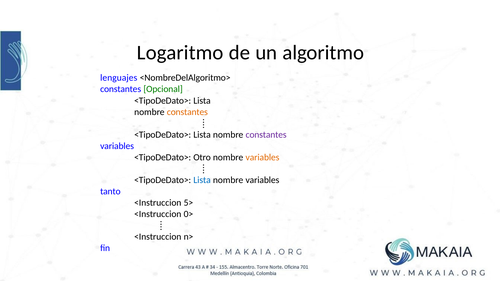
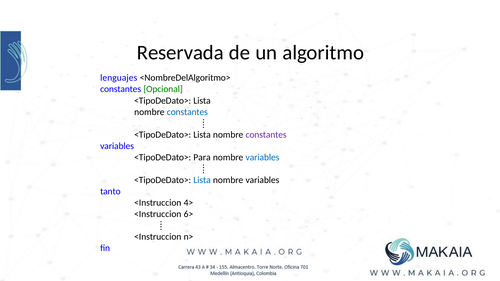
Logaritmo: Logaritmo -> Reservada
constantes at (187, 112) colour: orange -> blue
Otro: Otro -> Para
variables at (262, 157) colour: orange -> blue
5>: 5> -> 4>
0>: 0> -> 6>
